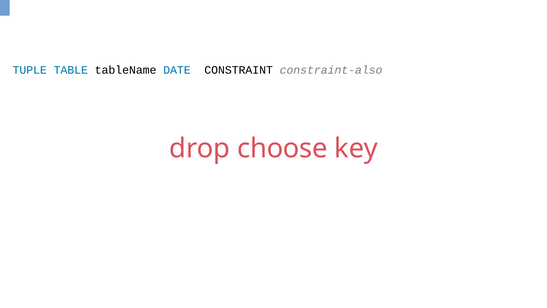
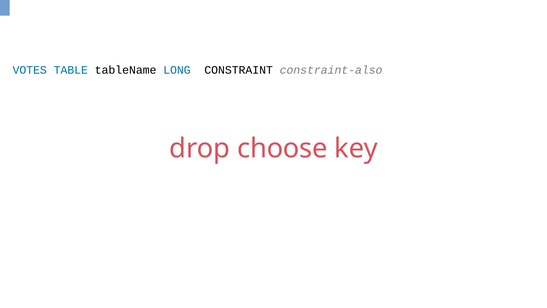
TUPLE: TUPLE -> VOTES
DATE: DATE -> LONG
